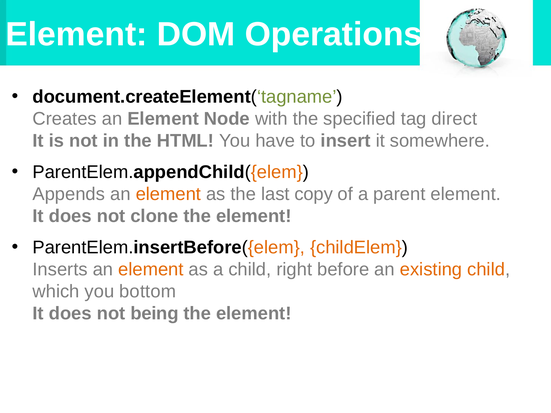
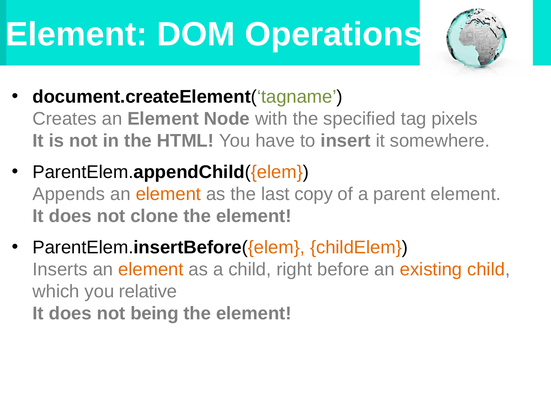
direct: direct -> pixels
bottom: bottom -> relative
